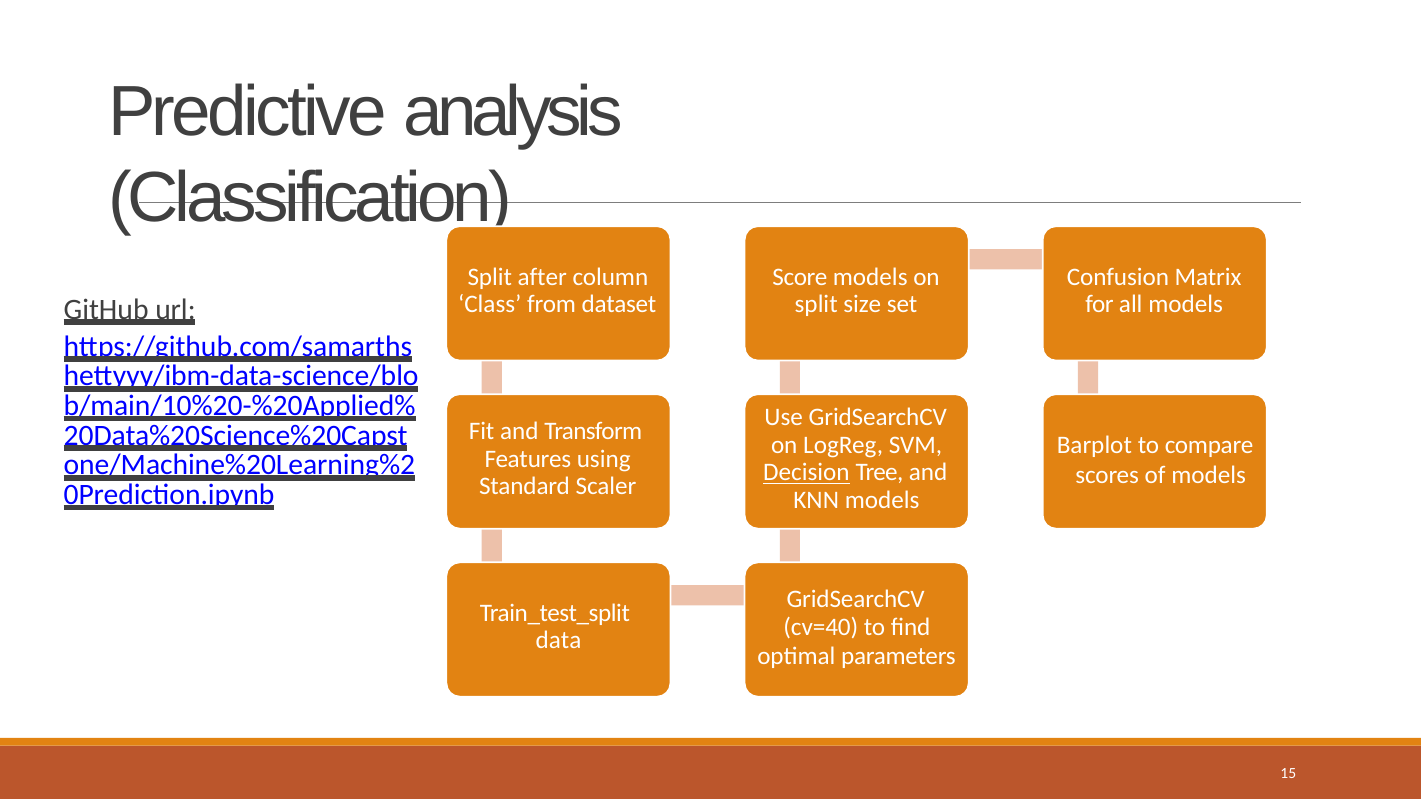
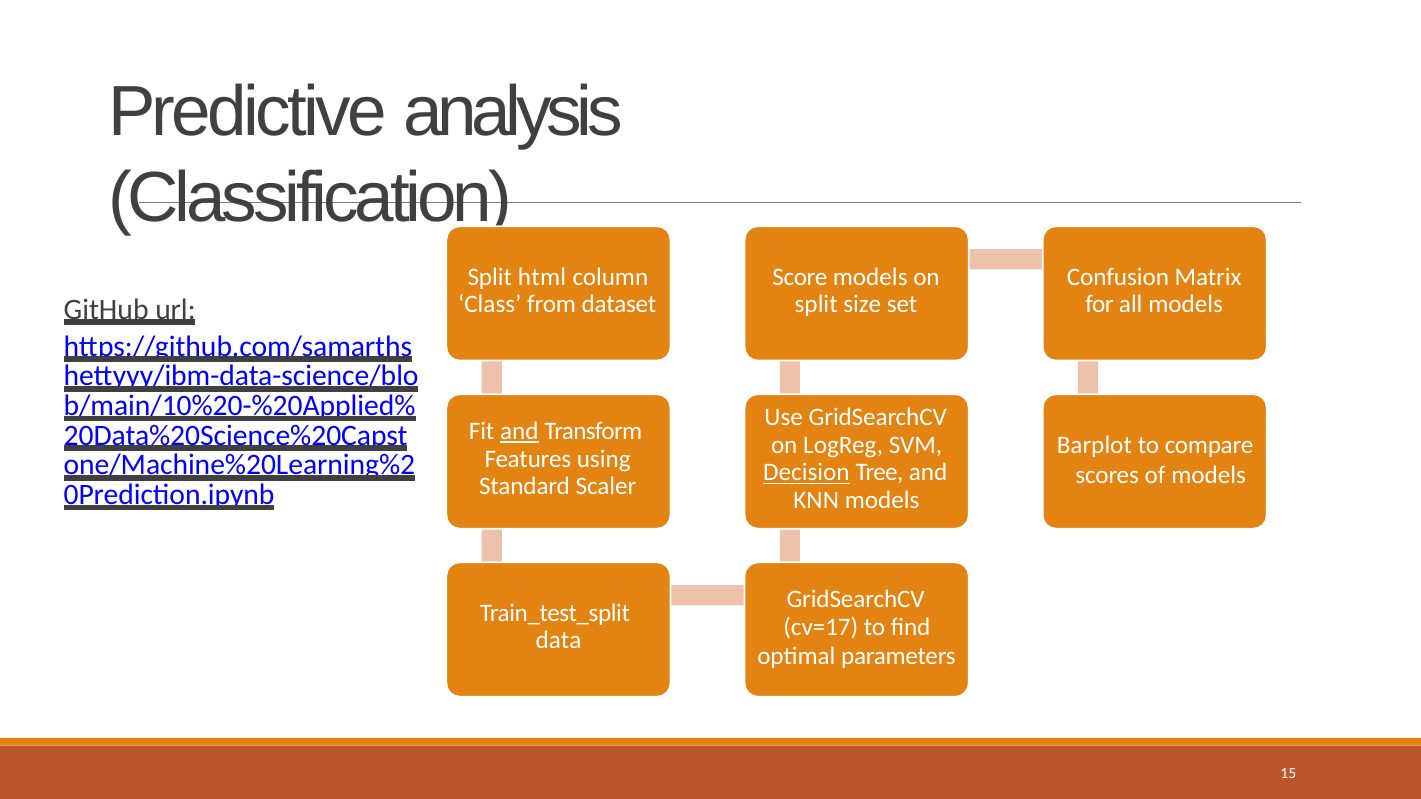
after: after -> html
and at (519, 431) underline: none -> present
cv=40: cv=40 -> cv=17
